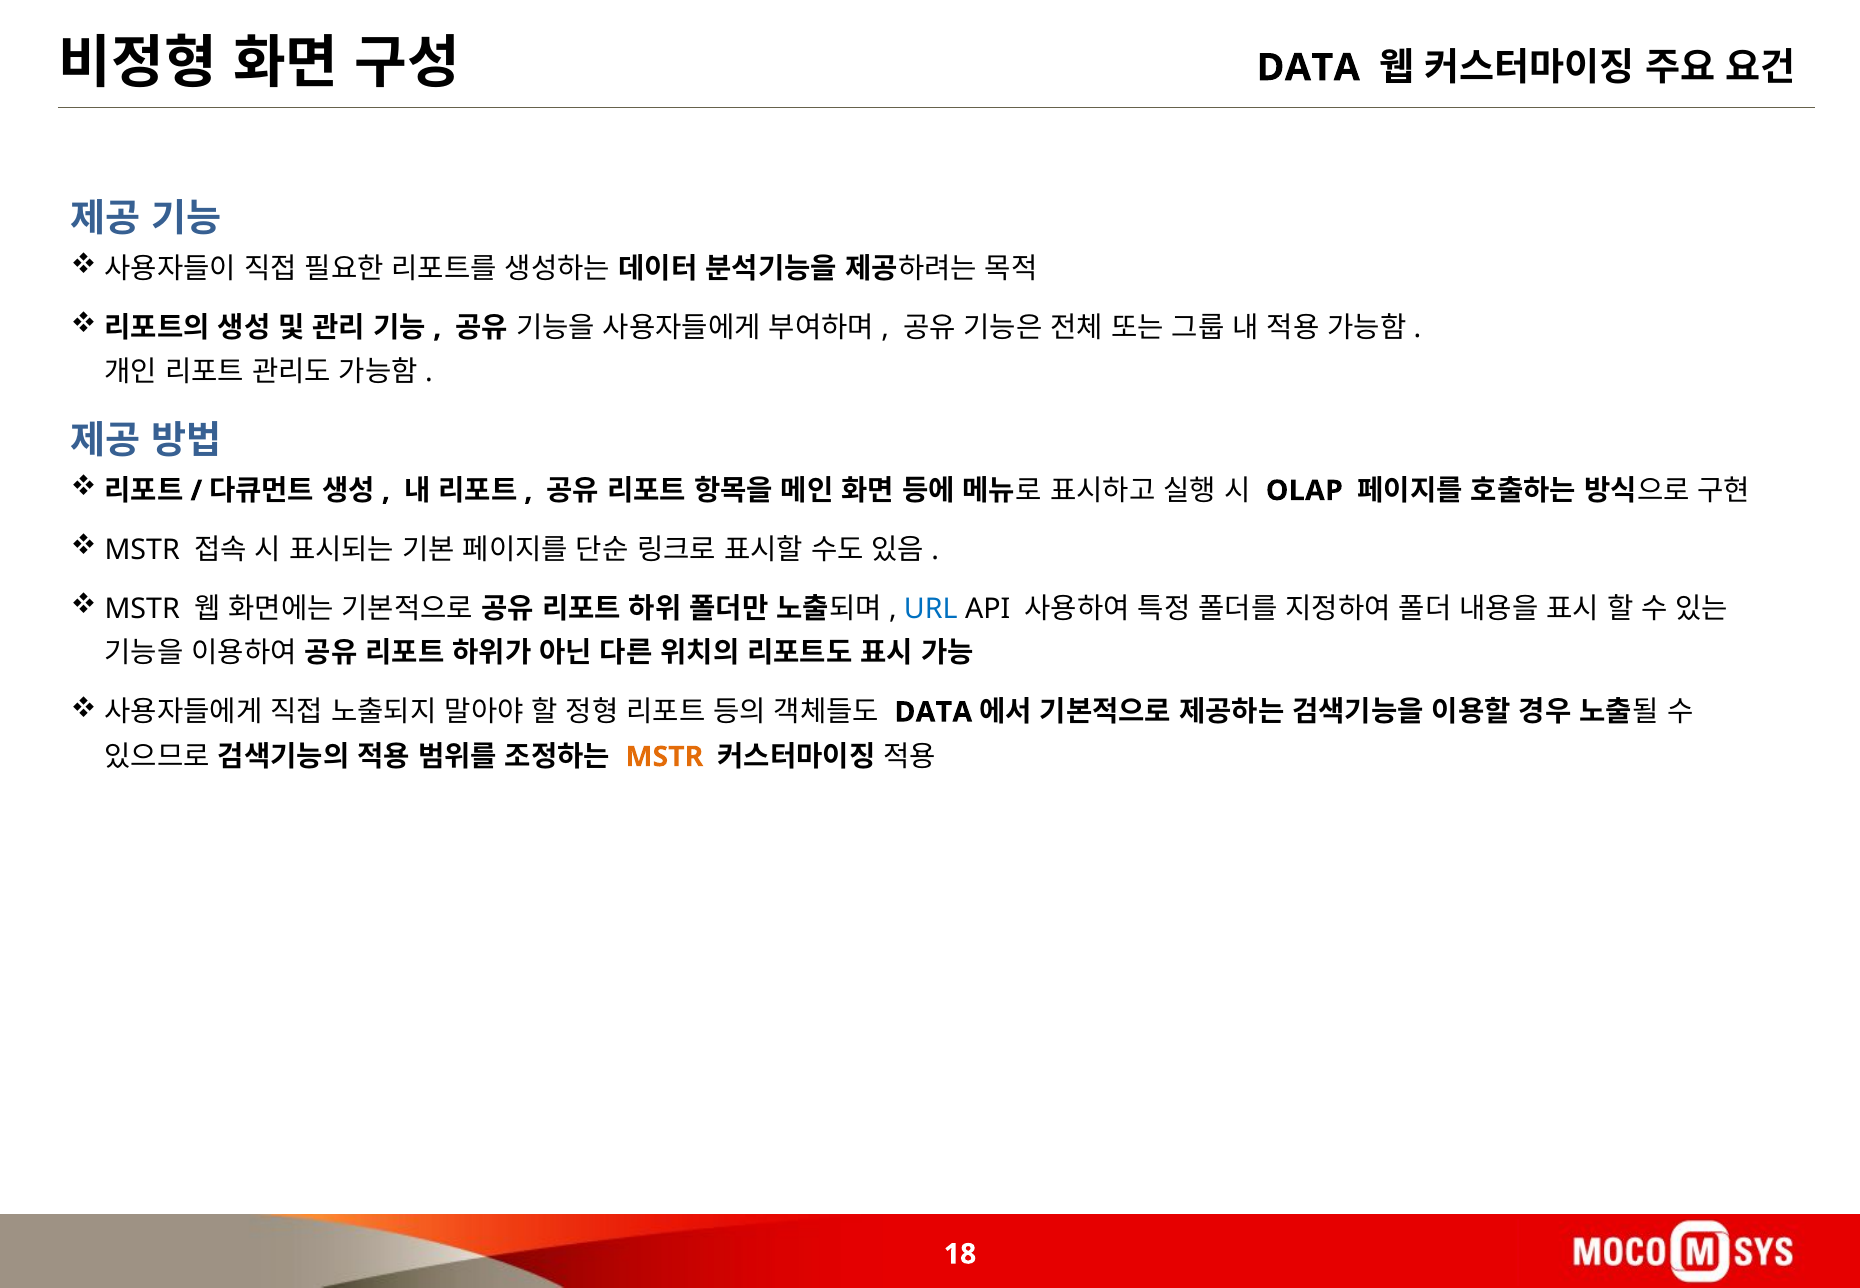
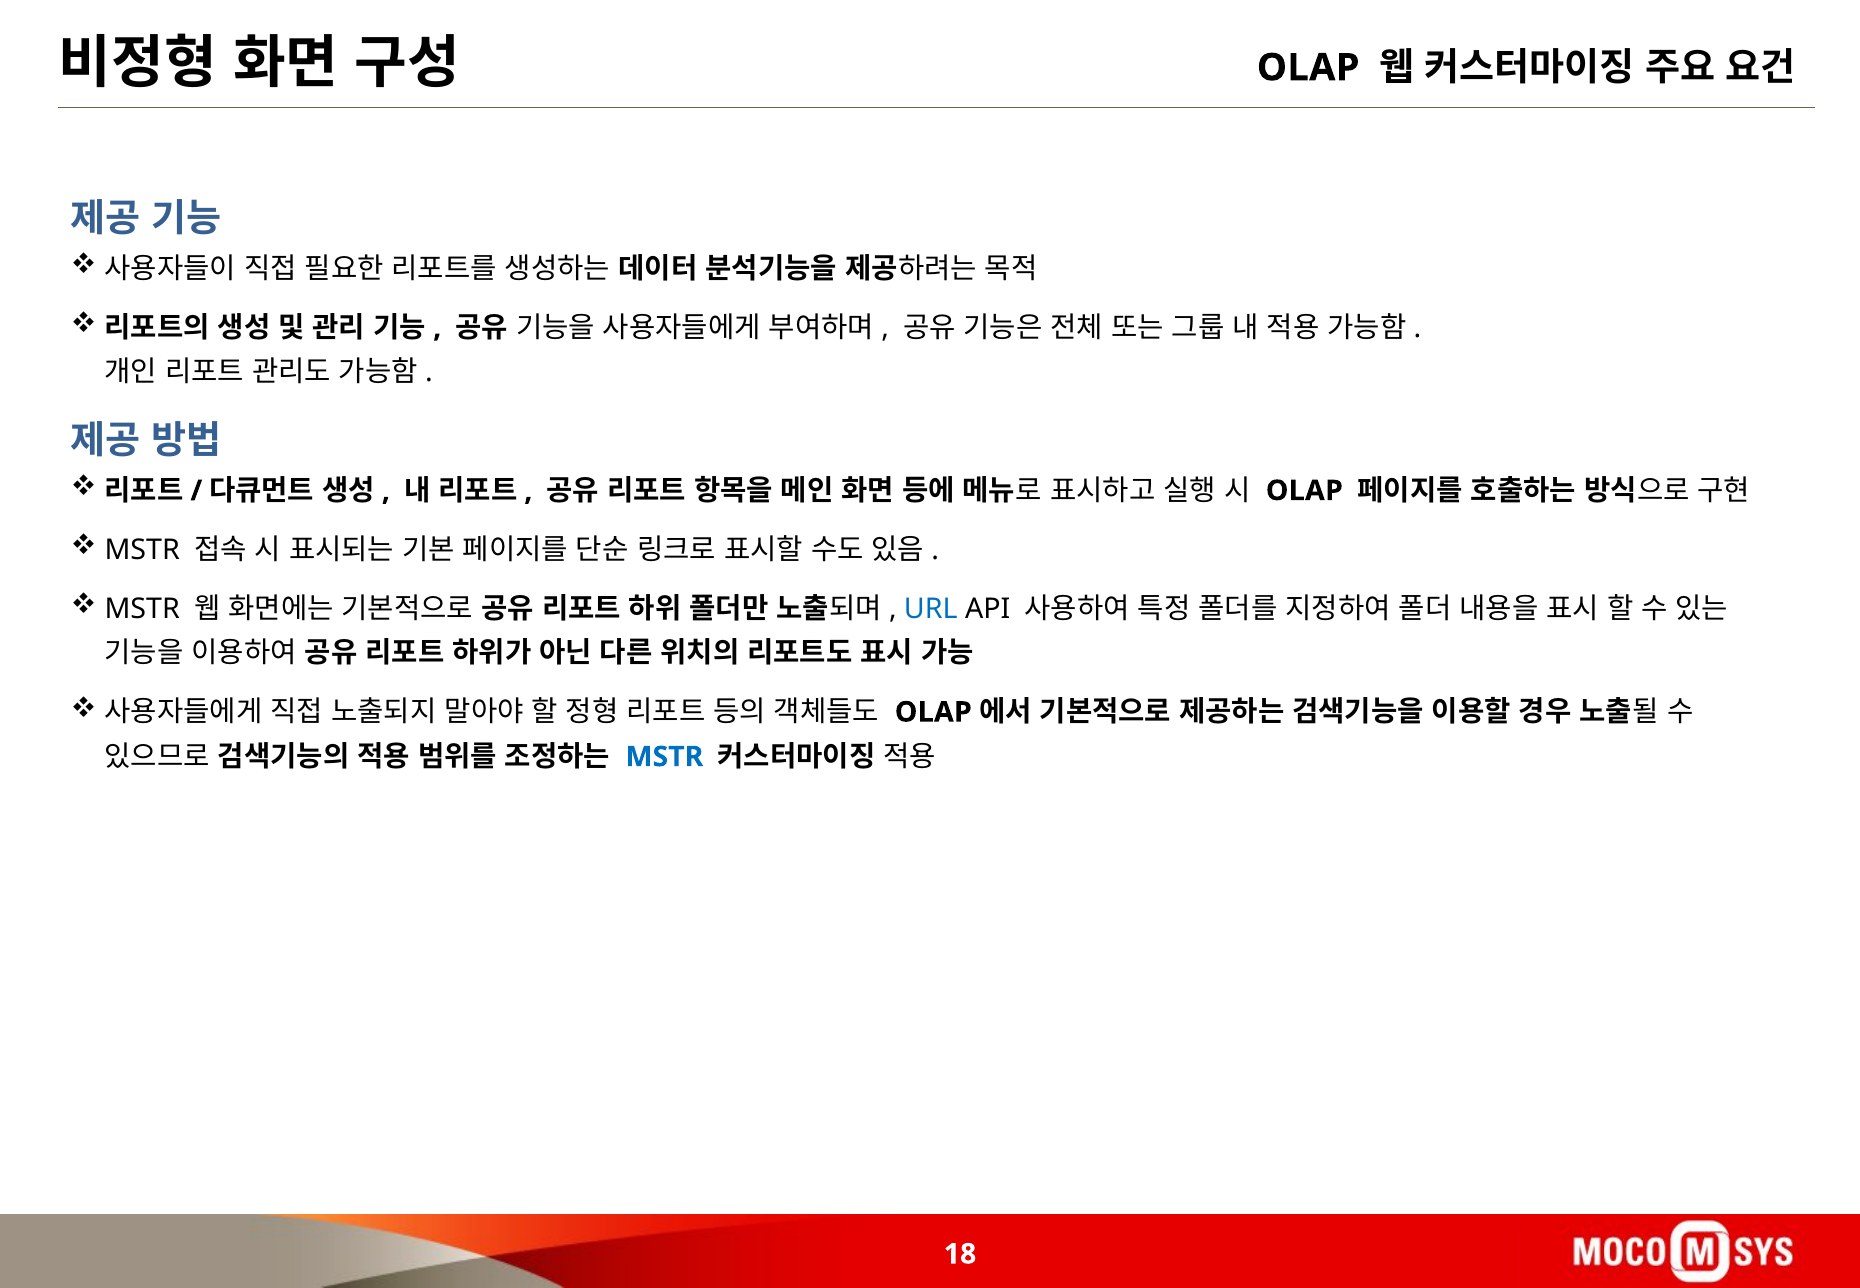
DATA at (1308, 68): DATA -> OLAP
DATA at (933, 712): DATA -> OLAP
MSTR at (664, 757) colour: orange -> blue
